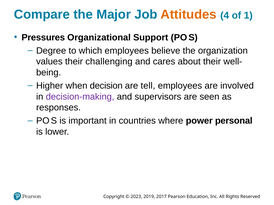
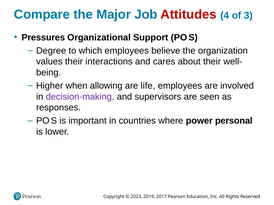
Attitudes colour: orange -> red
1: 1 -> 3
challenging: challenging -> interactions
decision: decision -> allowing
tell: tell -> life
